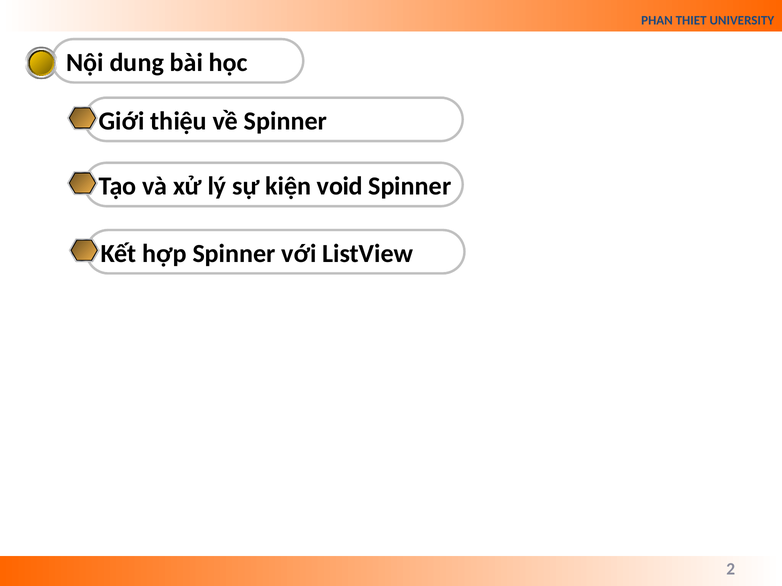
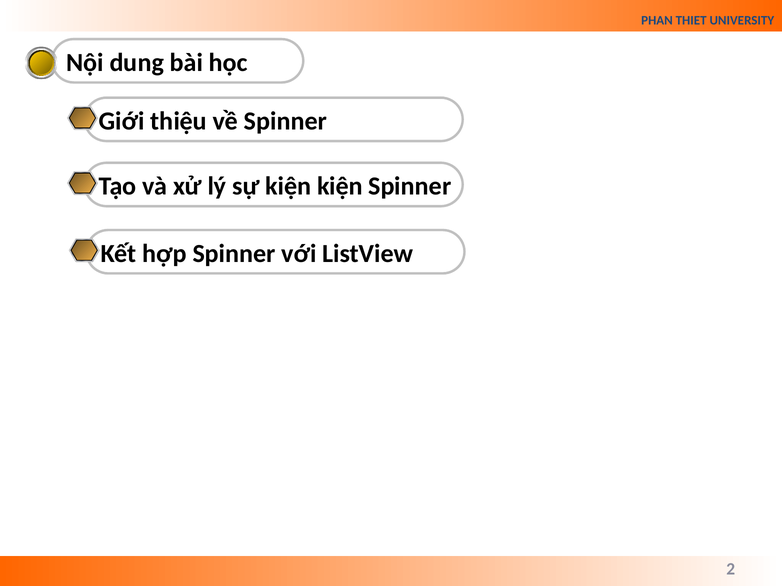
kiện void: void -> kiện
